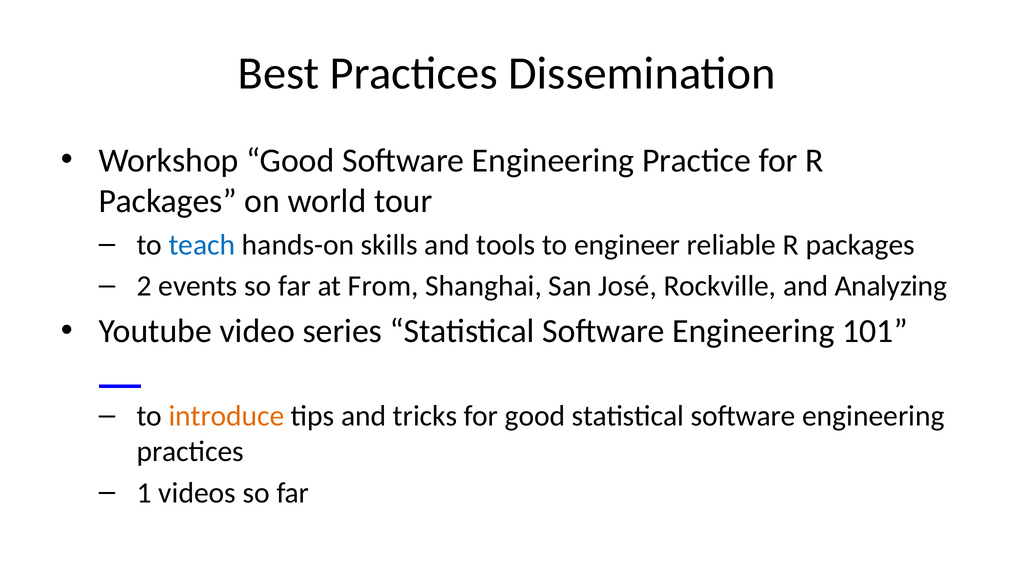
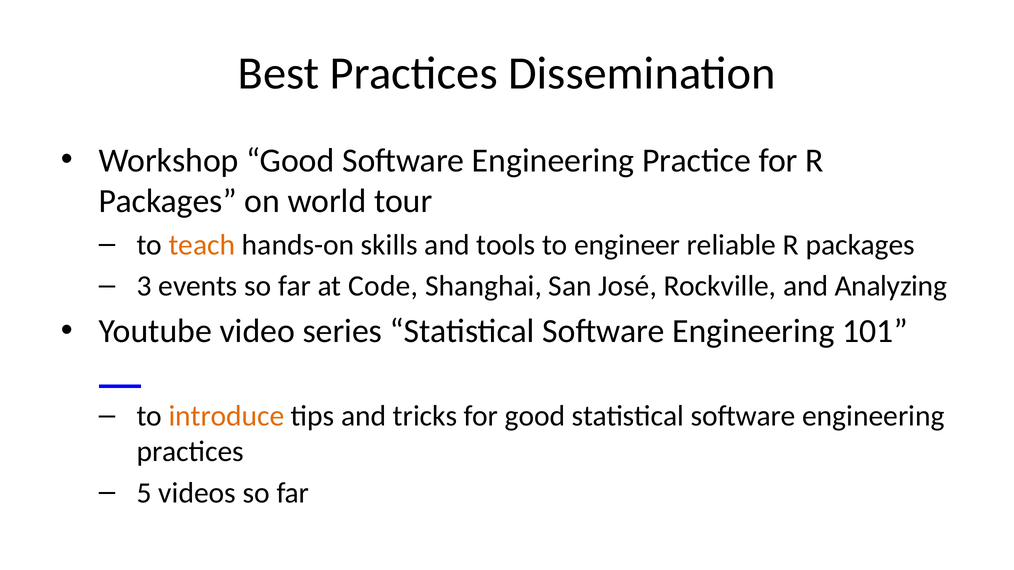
teach colour: blue -> orange
2: 2 -> 3
From: From -> Code
1: 1 -> 5
